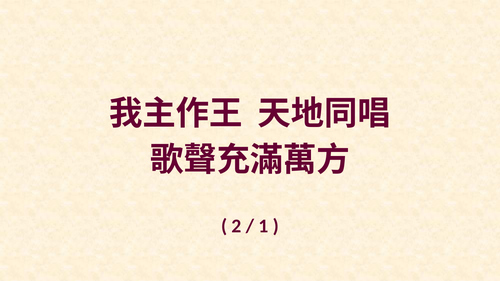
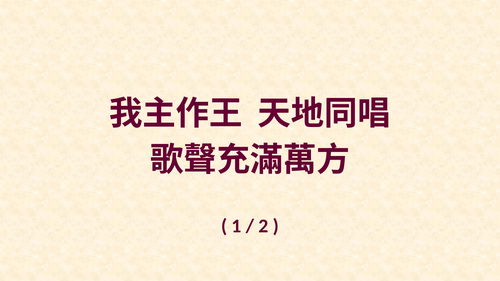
2: 2 -> 1
1: 1 -> 2
